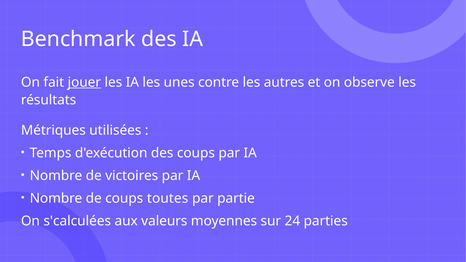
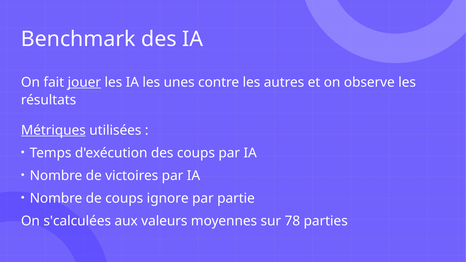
Métriques underline: none -> present
toutes: toutes -> ignore
24: 24 -> 78
